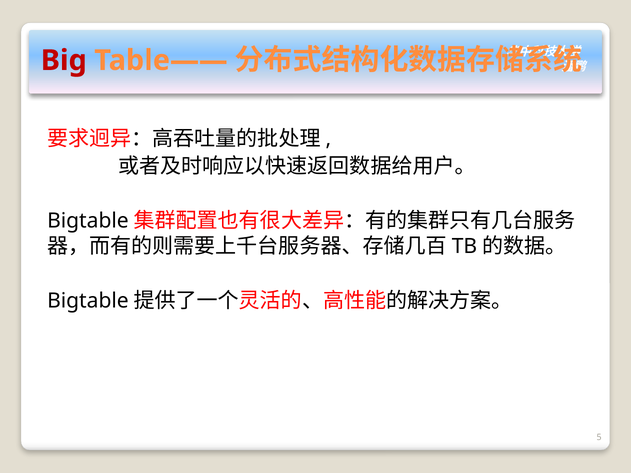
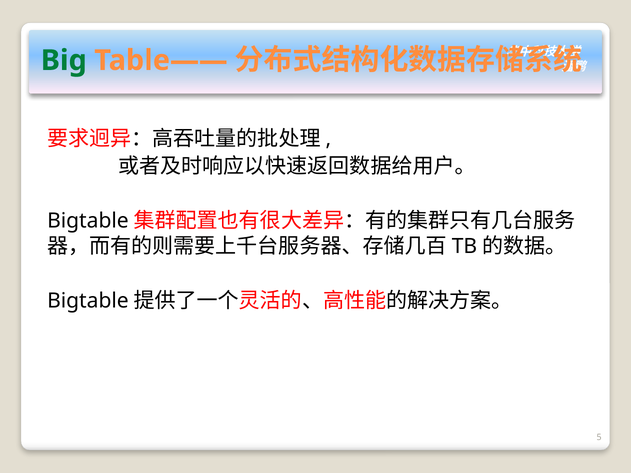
Big colour: red -> green
